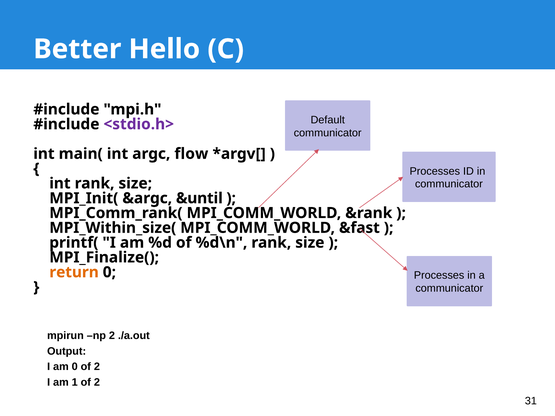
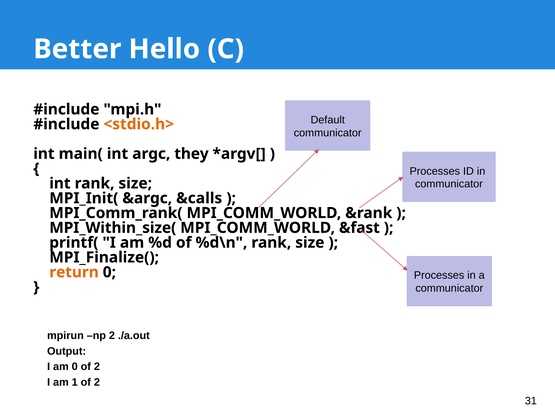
<stdio.h> colour: purple -> orange
flow: flow -> they
&until: &until -> &calls
